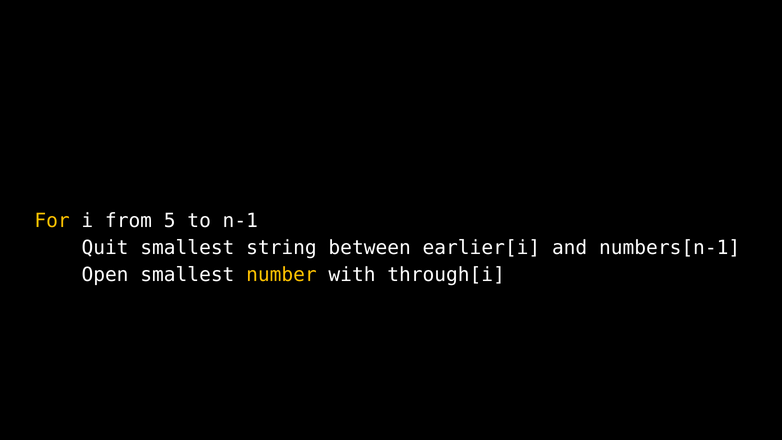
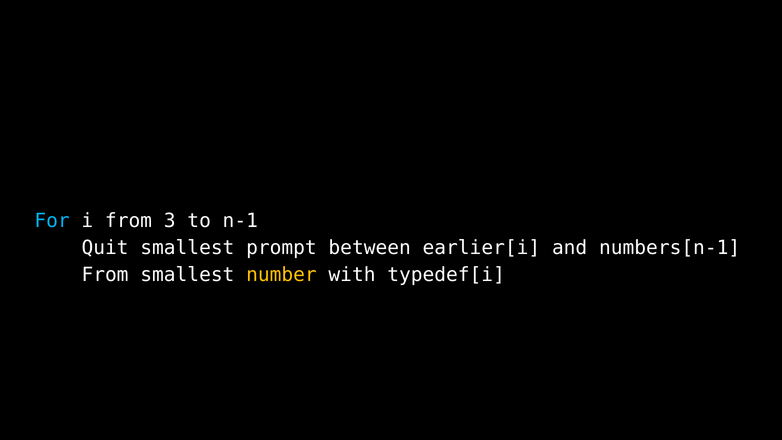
For colour: yellow -> light blue
5: 5 -> 3
string: string -> prompt
Open at (105, 275): Open -> From
through[i: through[i -> typedef[i
